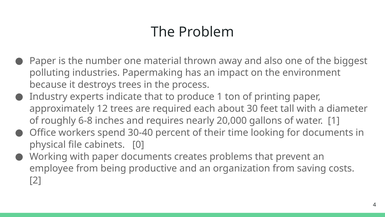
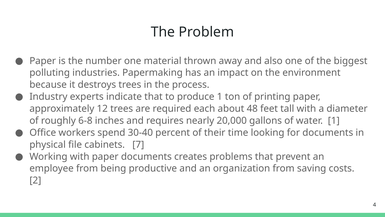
30: 30 -> 48
0: 0 -> 7
